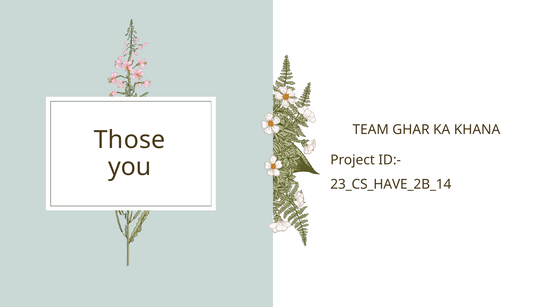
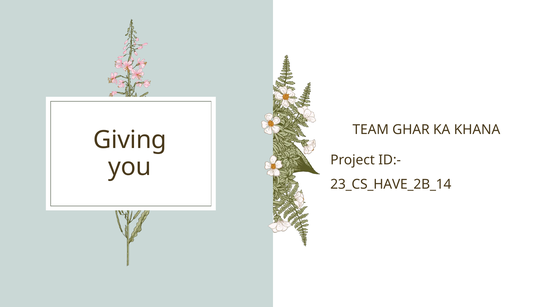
Those: Those -> Giving
